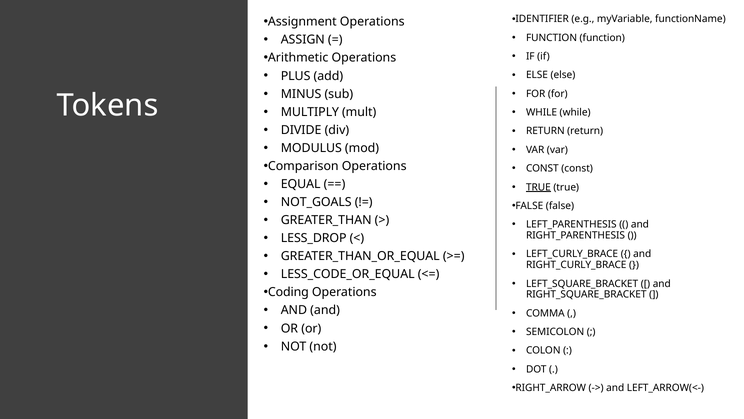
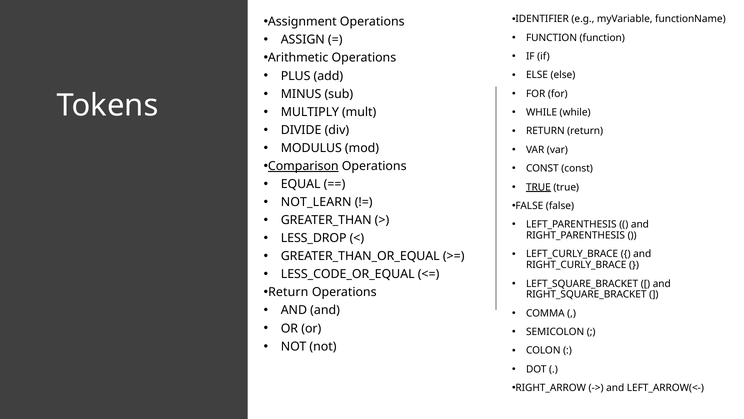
Comparison underline: none -> present
NOT_GOALS: NOT_GOALS -> NOT_LEARN
Coding at (288, 292): Coding -> Return
